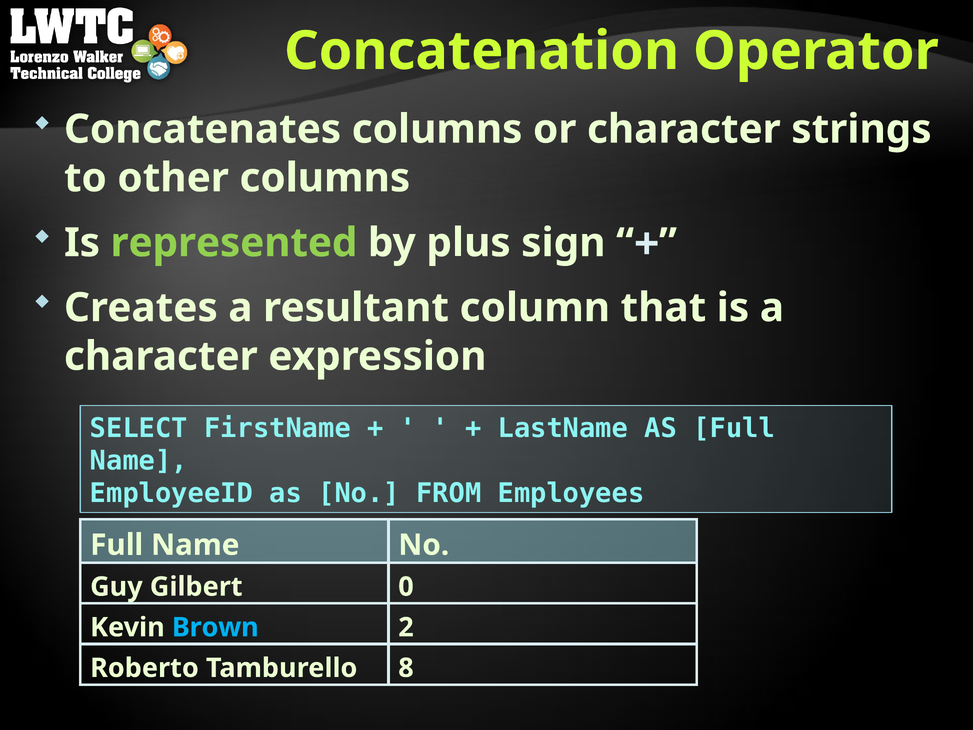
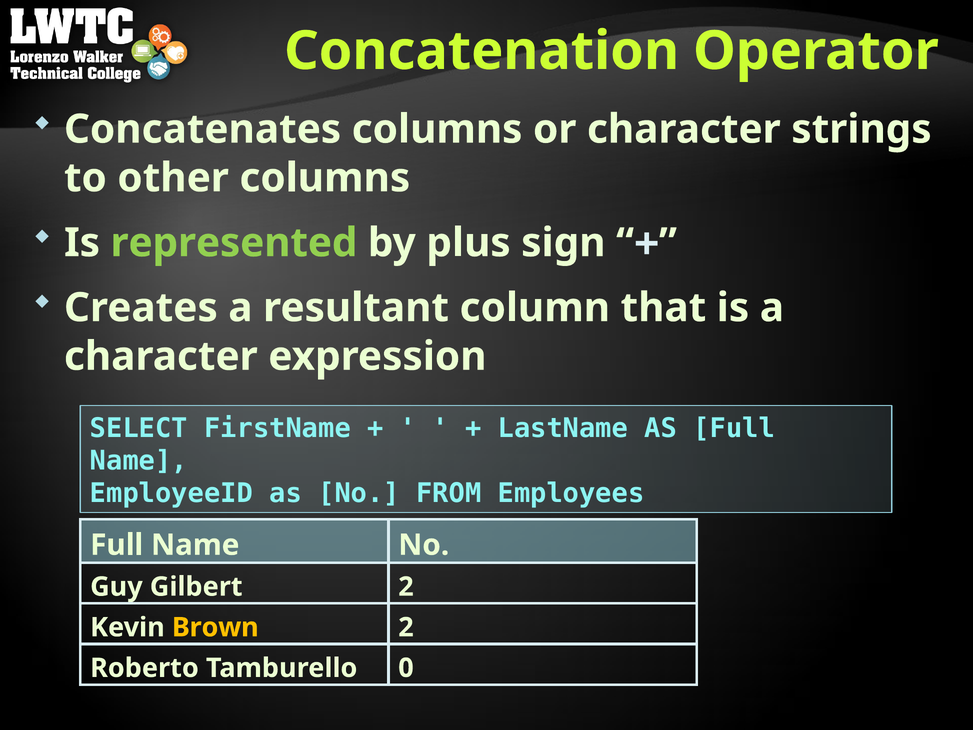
Gilbert 0: 0 -> 2
Brown colour: light blue -> yellow
8: 8 -> 0
